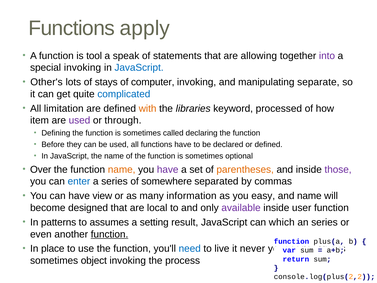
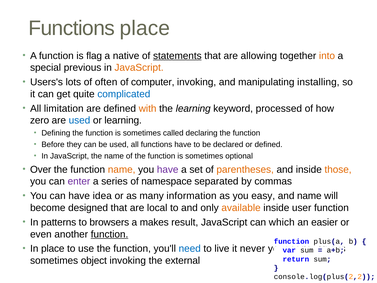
Functions apply: apply -> place
tool: tool -> flag
speak: speak -> native
statements underline: none -> present
into colour: purple -> orange
special invoking: invoking -> previous
JavaScript at (139, 68) colour: blue -> orange
Other's: Other's -> Users's
stays: stays -> often
separate: separate -> installing
the libraries: libraries -> learning
item: item -> zero
used at (79, 120) colour: purple -> blue
or through: through -> learning
those colour: purple -> orange
enter colour: blue -> purple
somewhere: somewhere -> namespace
view: view -> idea
available colour: purple -> orange
assumes: assumes -> browsers
setting: setting -> makes
an series: series -> easier
process: process -> external
